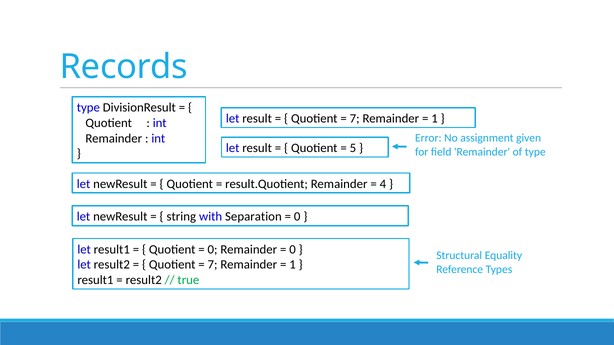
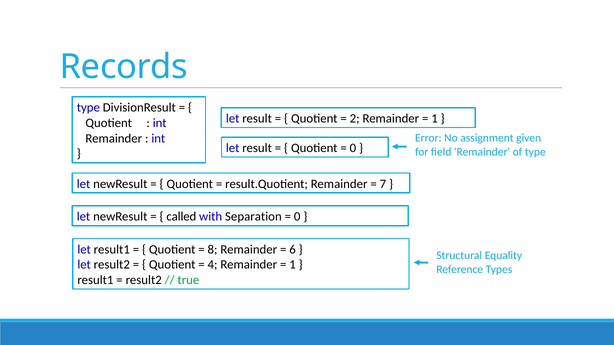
7 at (355, 119): 7 -> 2
5 at (353, 148): 5 -> 0
4: 4 -> 7
string: string -> called
0 at (213, 250): 0 -> 8
0 at (293, 250): 0 -> 6
7 at (213, 265): 7 -> 4
